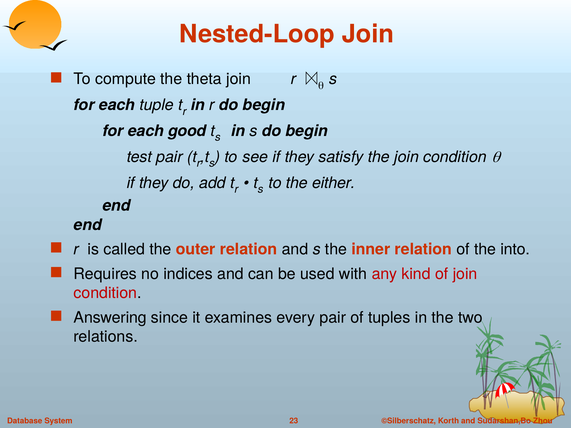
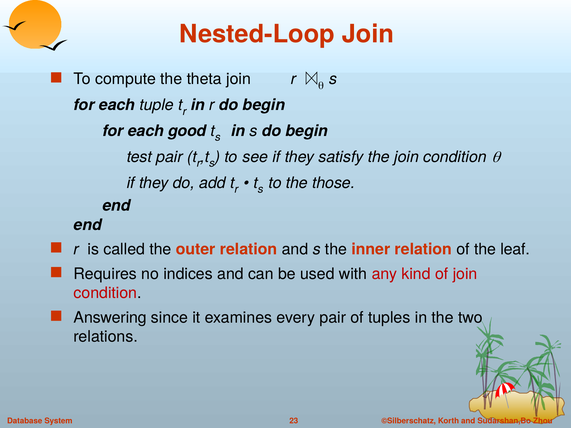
either: either -> those
into: into -> leaf
